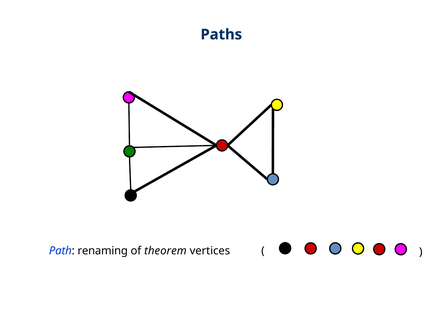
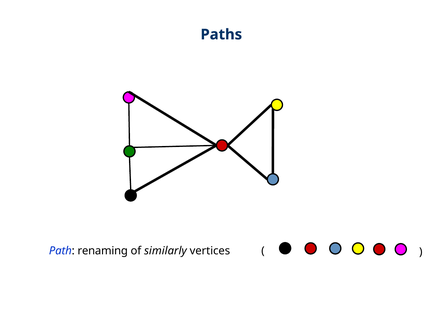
theorem: theorem -> similarly
